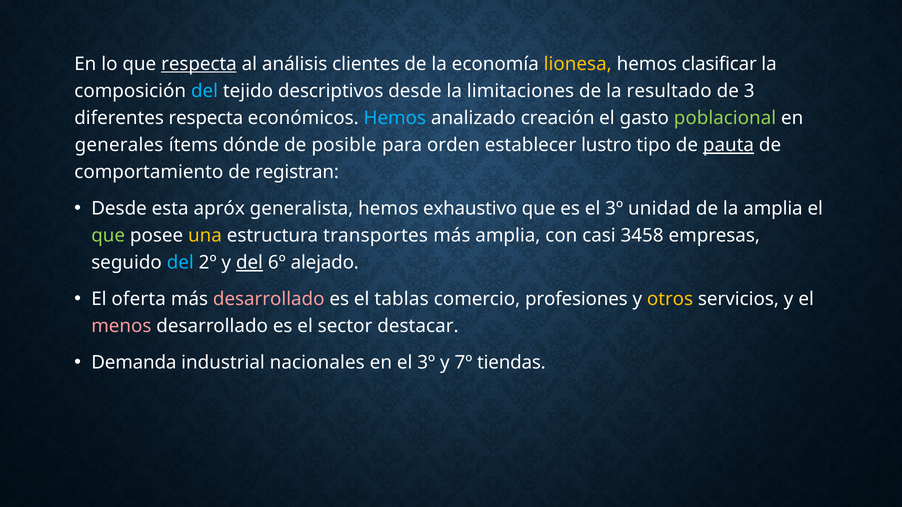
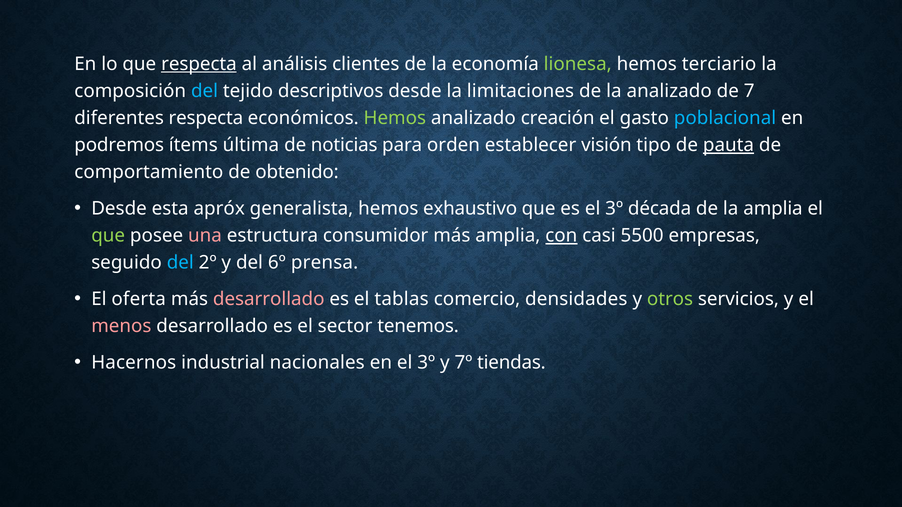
lionesa colour: yellow -> light green
clasificar: clasificar -> terciario
la resultado: resultado -> analizado
3: 3 -> 7
Hemos at (395, 118) colour: light blue -> light green
poblacional colour: light green -> light blue
generales: generales -> podremos
dónde: dónde -> última
posible: posible -> noticias
lustro: lustro -> visión
registran: registran -> obtenido
unidad: unidad -> década
una colour: yellow -> pink
transportes: transportes -> consumidor
con underline: none -> present
3458: 3458 -> 5500
del at (249, 263) underline: present -> none
alejado: alejado -> prensa
profesiones: profesiones -> densidades
otros colour: yellow -> light green
destacar: destacar -> tenemos
Demanda: Demanda -> Hacernos
